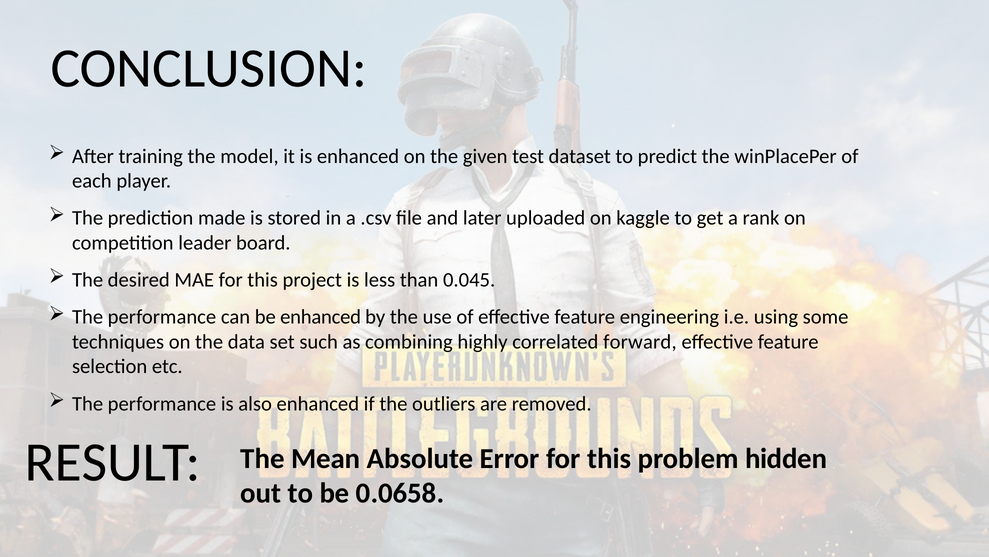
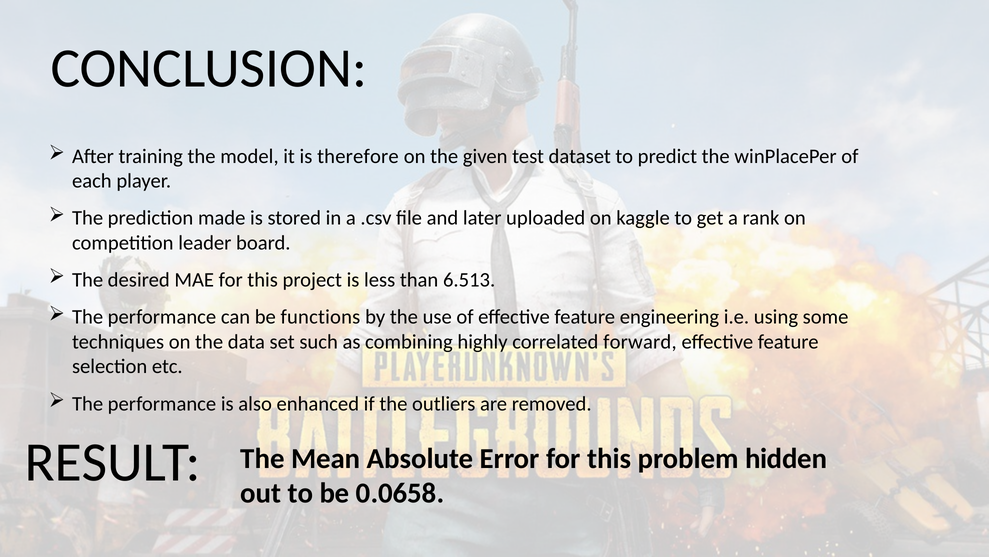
is enhanced: enhanced -> therefore
0.045: 0.045 -> 6.513
be enhanced: enhanced -> functions
